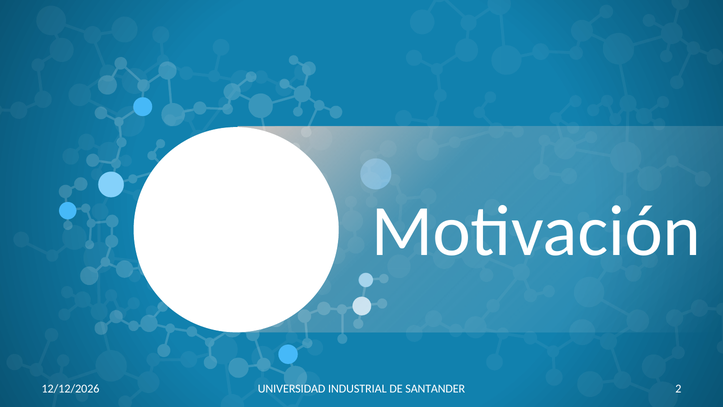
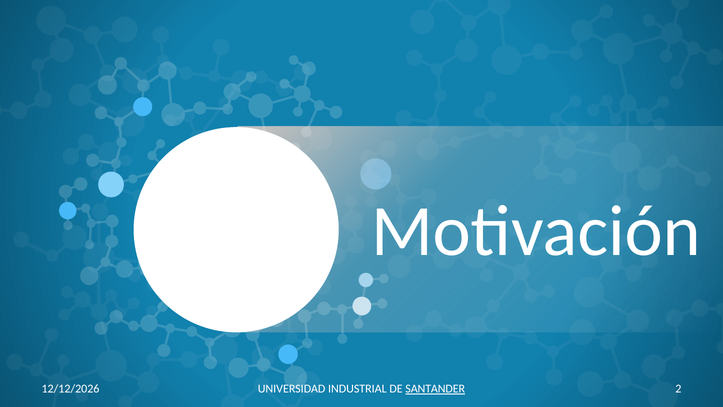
SANTANDER underline: none -> present
